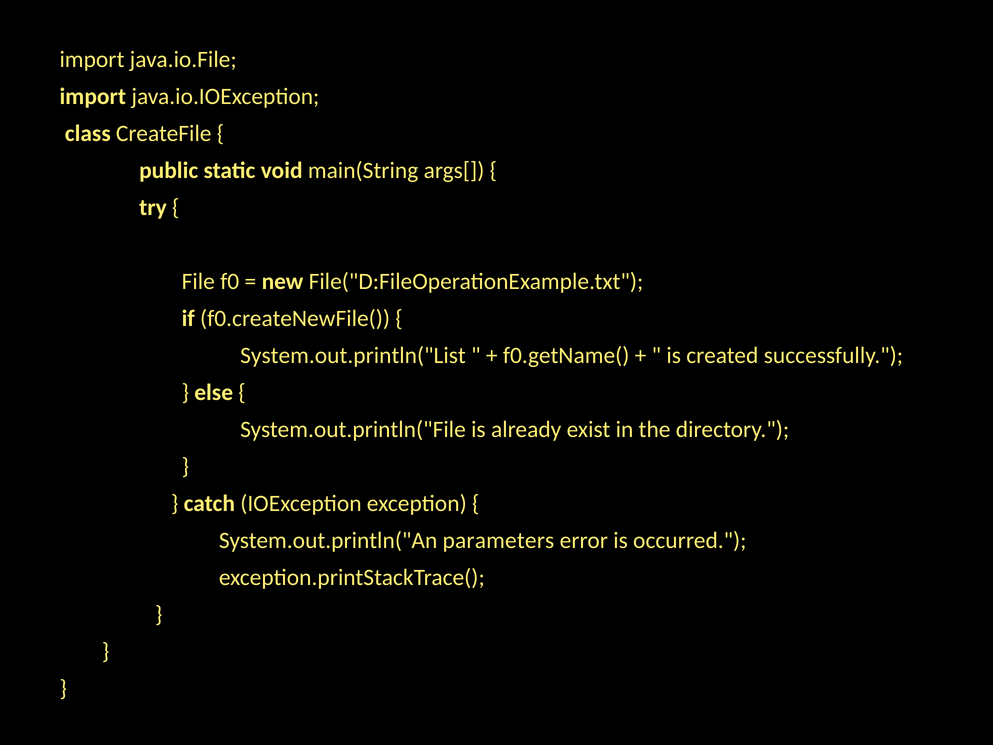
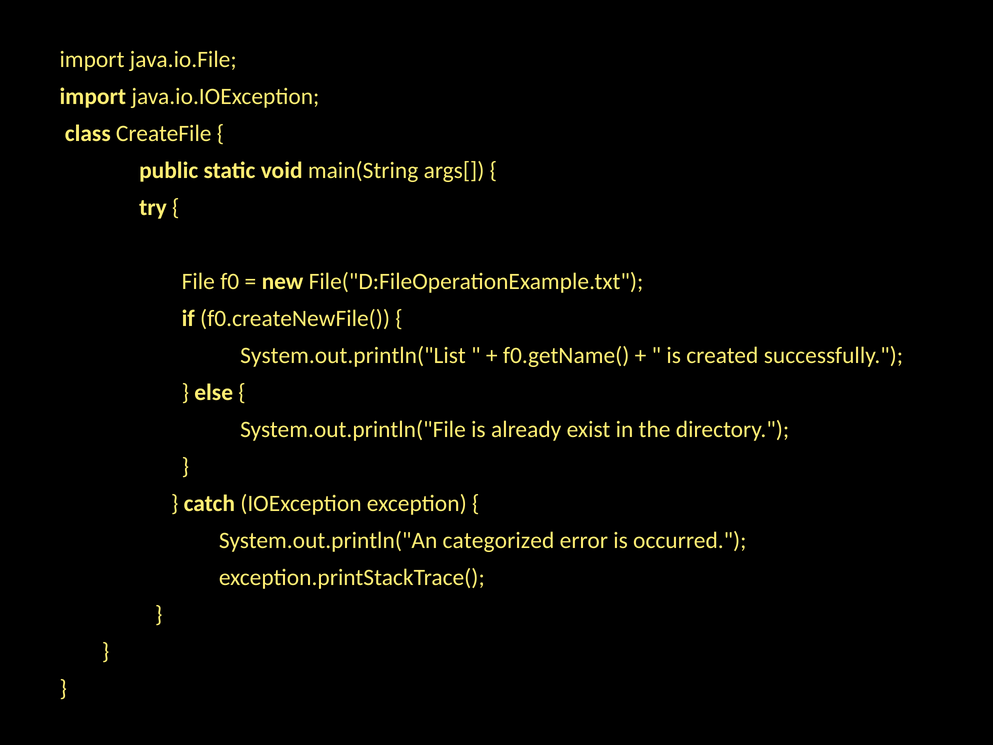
parameters: parameters -> categorized
